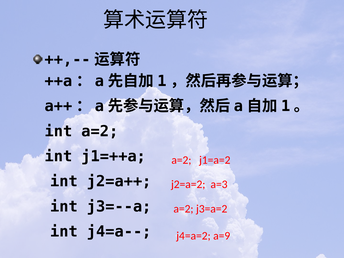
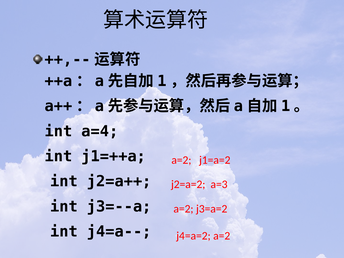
int a=2: a=2 -> a=4
j4=a=2 a=9: a=9 -> a=2
